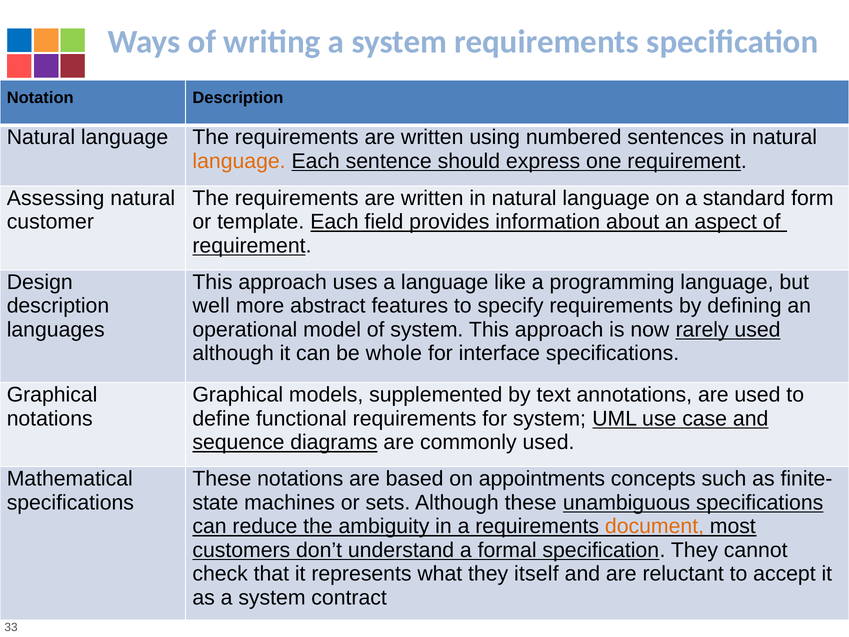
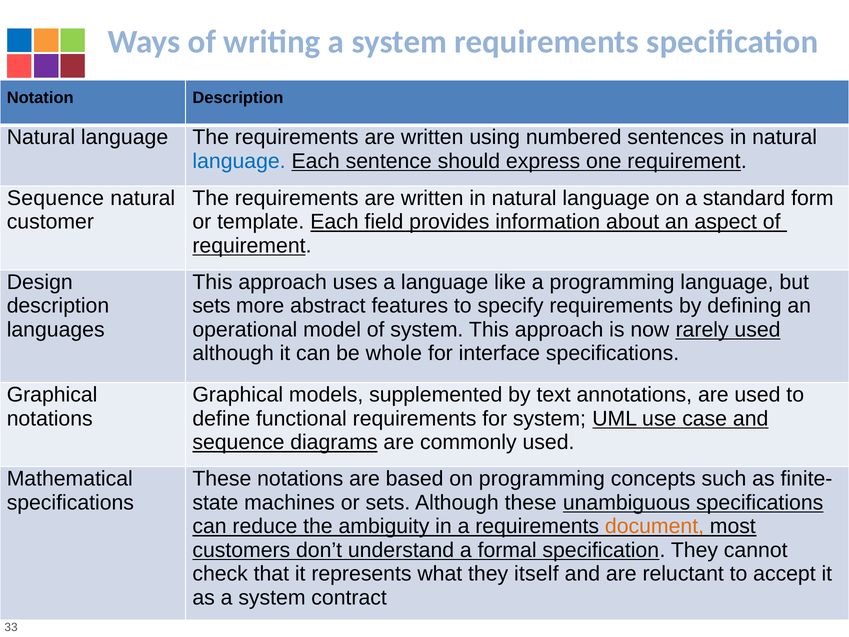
language at (239, 161) colour: orange -> blue
Assessing at (56, 198): Assessing -> Sequence
well at (211, 306): well -> sets
on appointments: appointments -> programming
